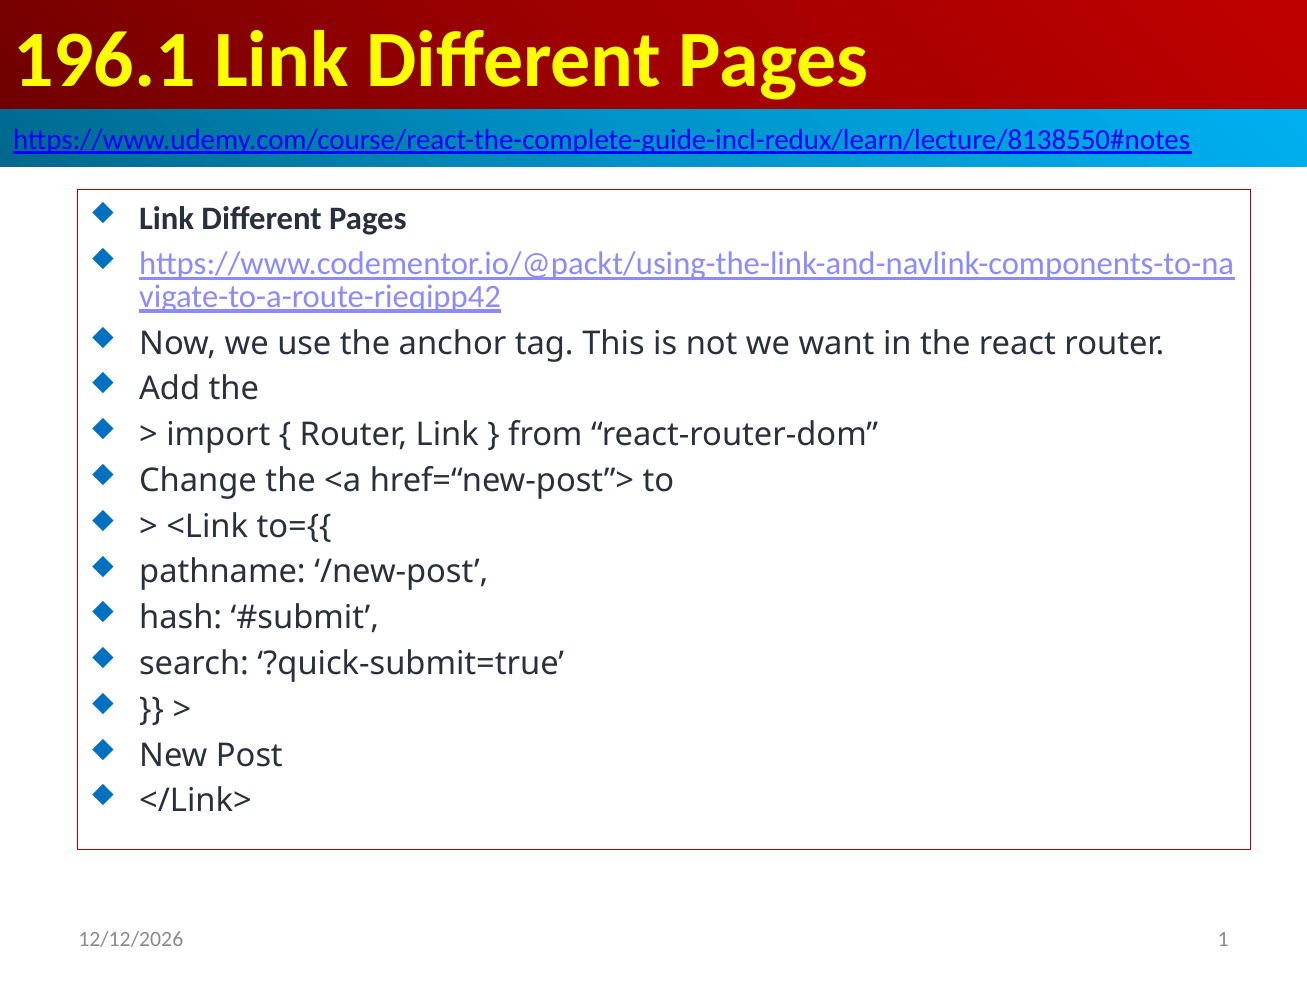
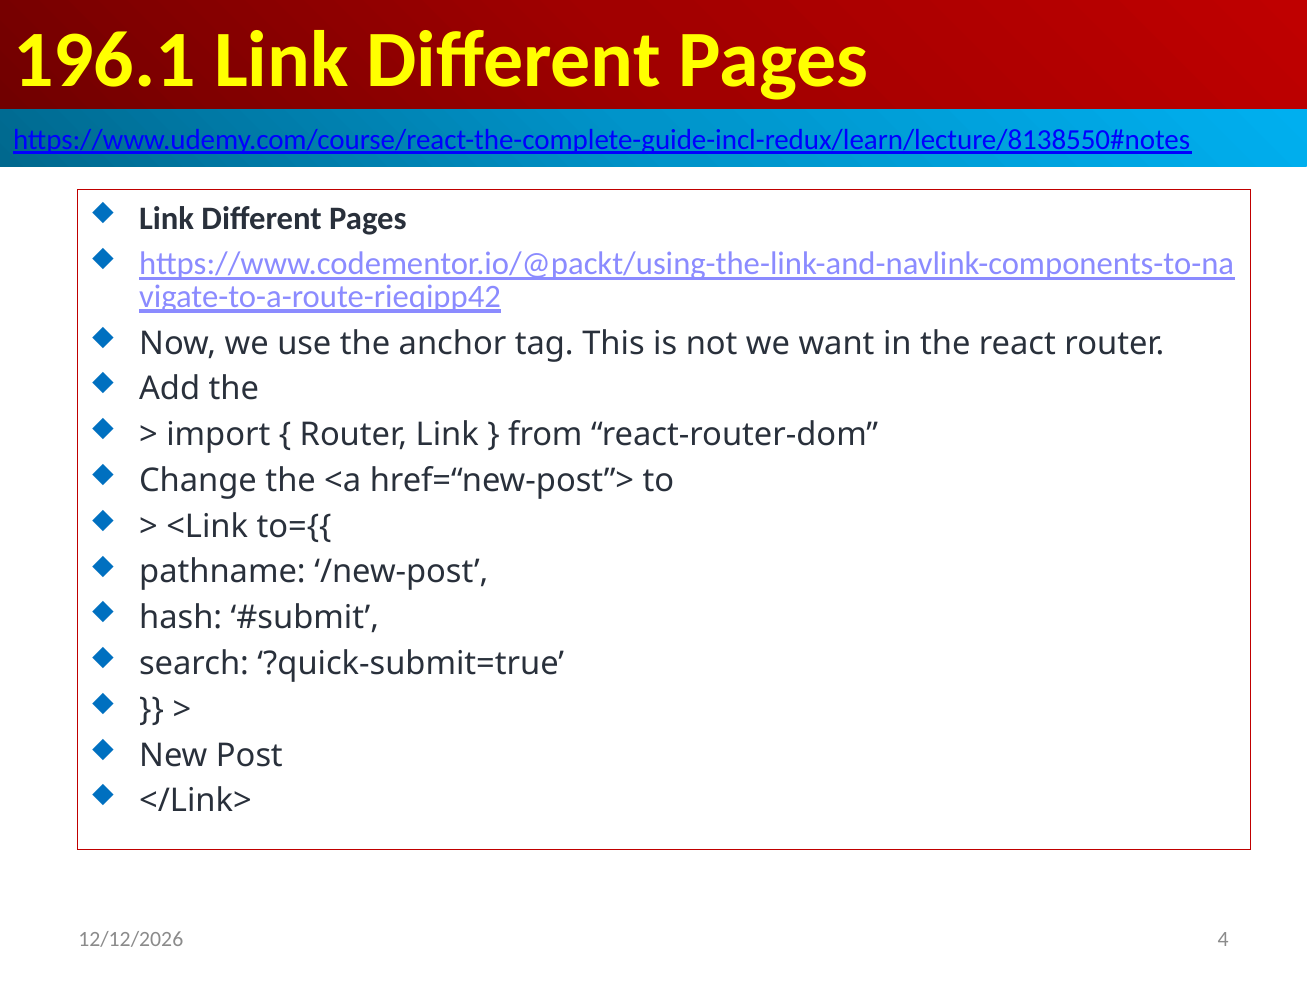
1: 1 -> 4
